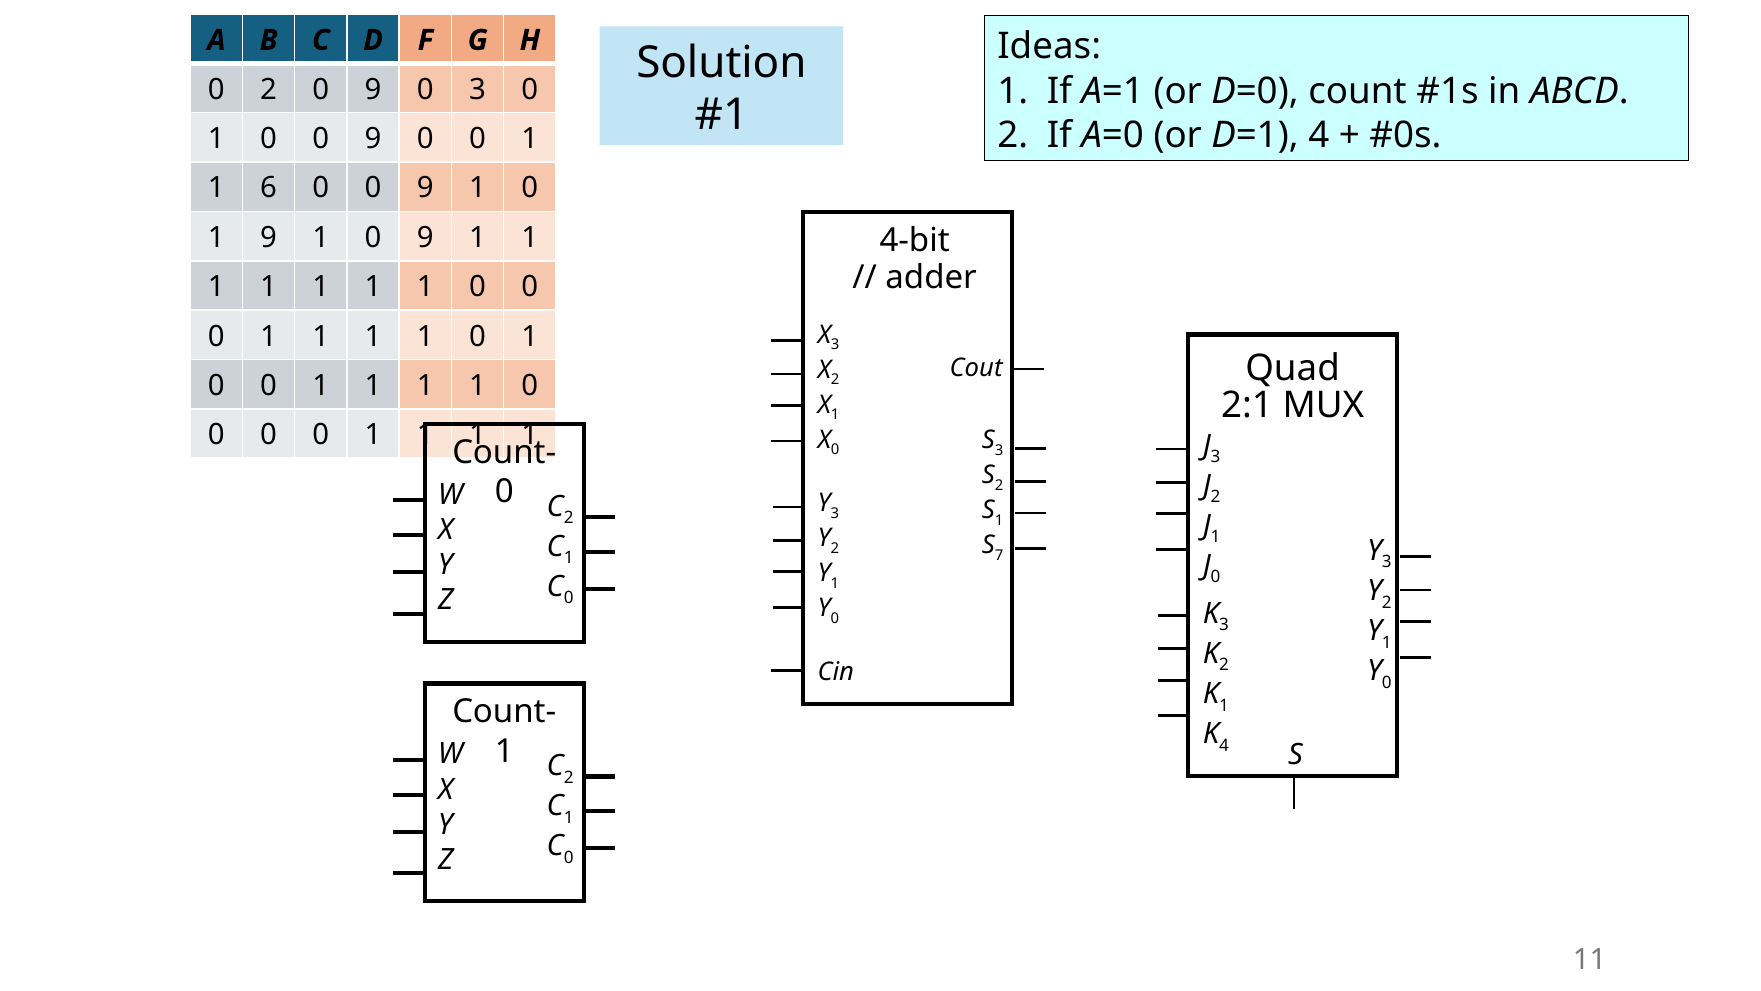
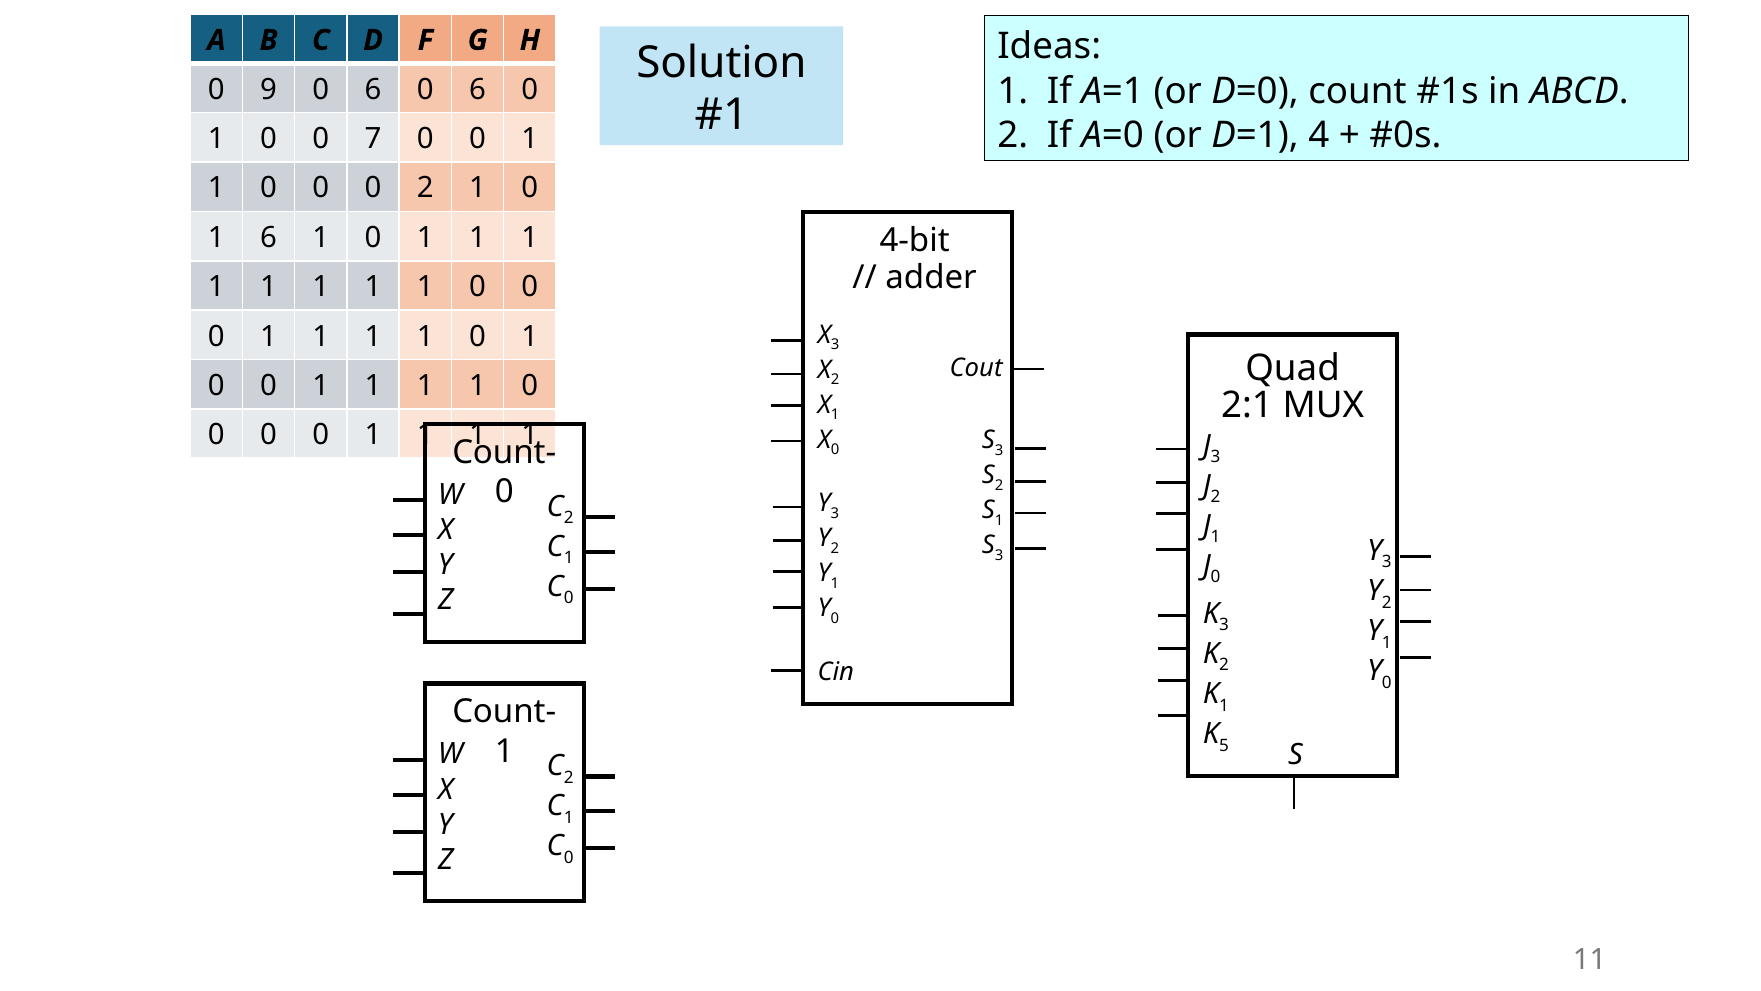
0 2: 2 -> 9
9 at (373, 90): 9 -> 6
3 at (478, 90): 3 -> 6
1 0 0 9: 9 -> 7
6 at (269, 188): 6 -> 0
9 at (425, 188): 9 -> 2
1 9: 9 -> 6
9 at (425, 238): 9 -> 1
7 at (999, 555): 7 -> 3
4 at (1224, 745): 4 -> 5
